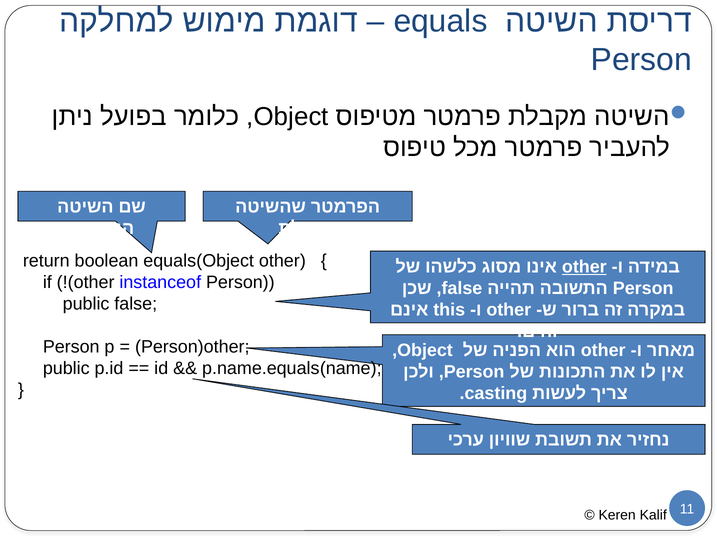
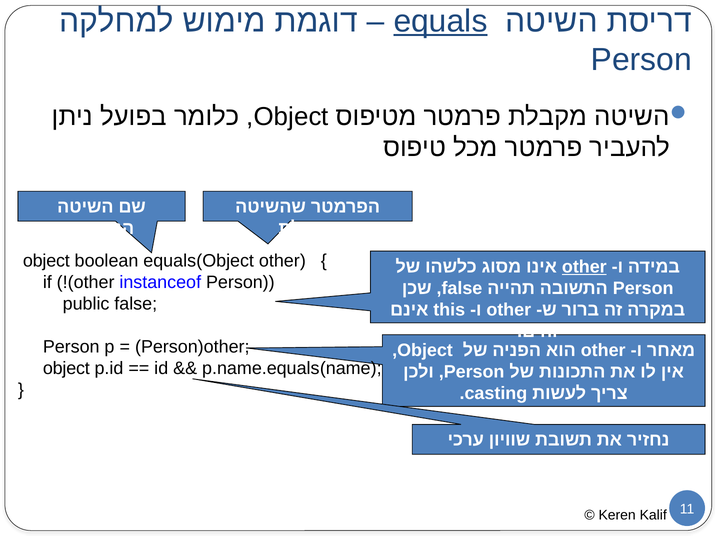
equals underline: none -> present
return at (46, 260): return -> object
public at (66, 368): public -> object
